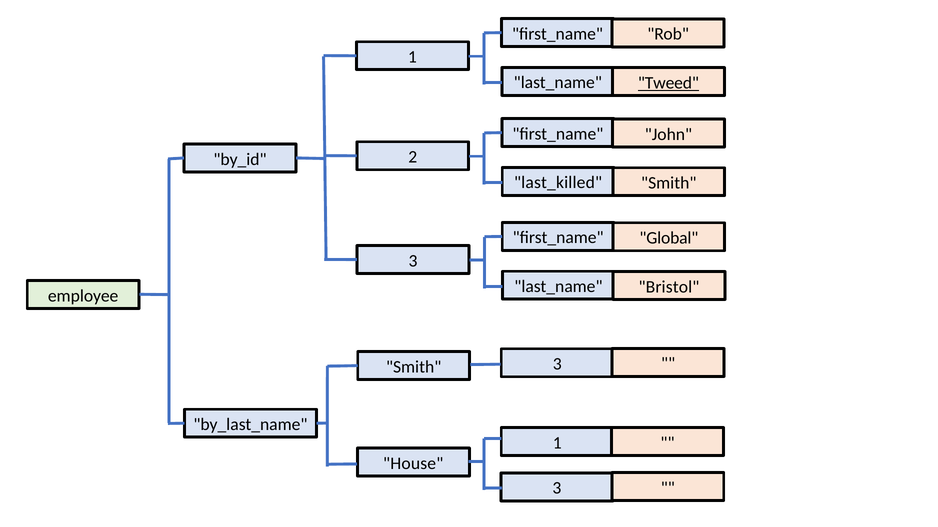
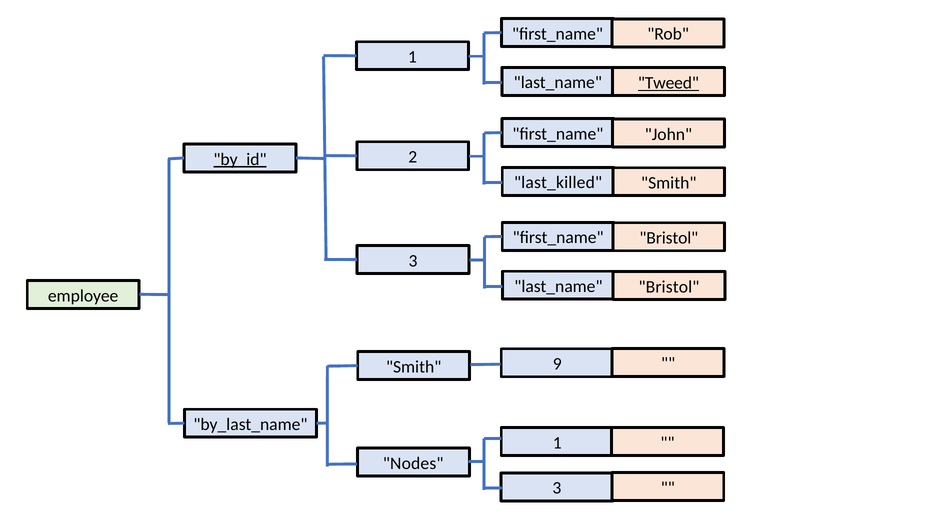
by_id underline: none -> present
first_name Global: Global -> Bristol
3 at (557, 364): 3 -> 9
House: House -> Nodes
